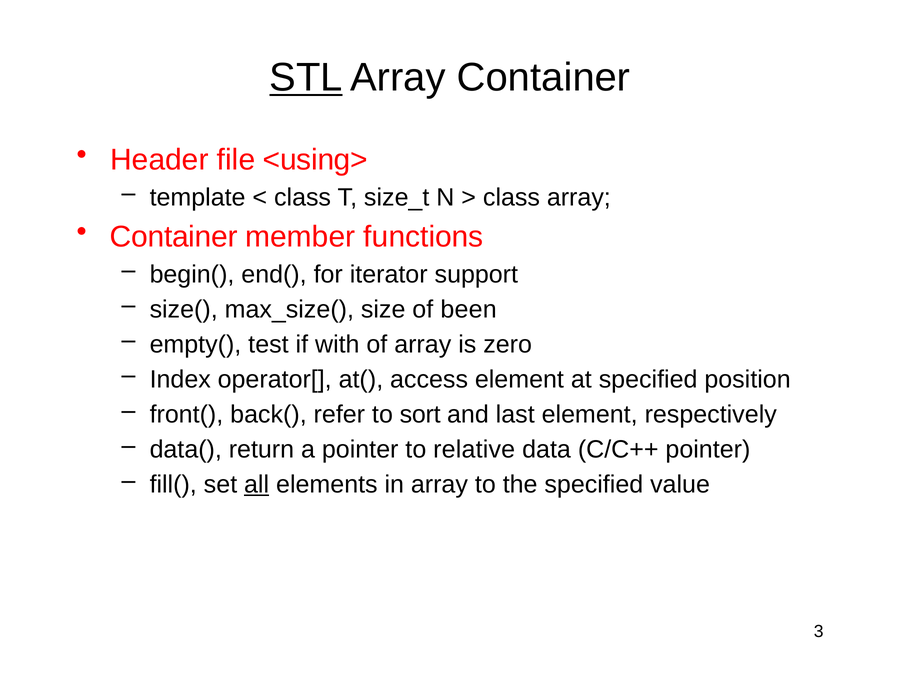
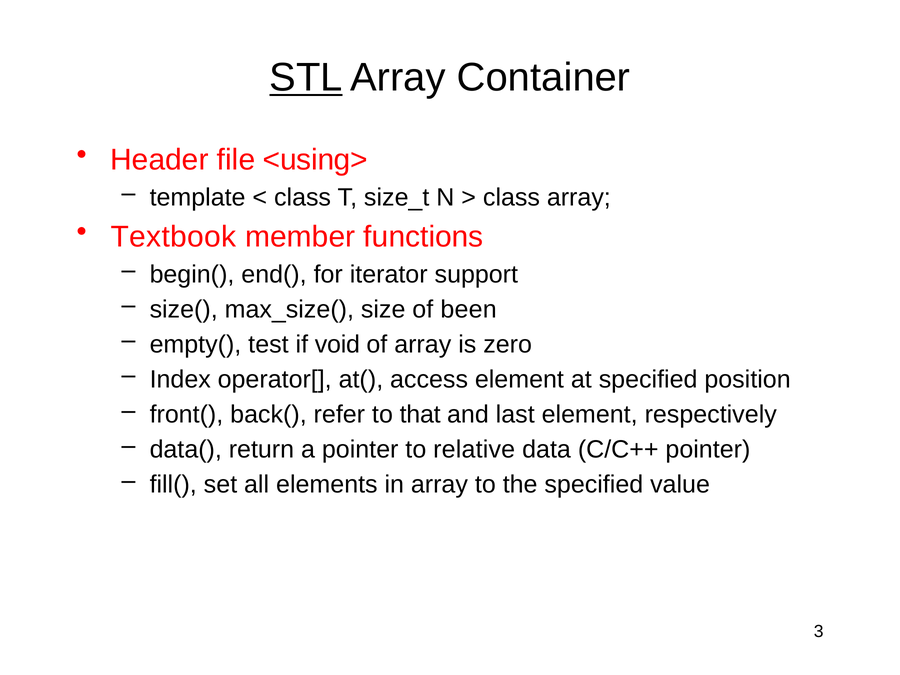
Container at (174, 237): Container -> Textbook
with: with -> void
sort: sort -> that
all underline: present -> none
